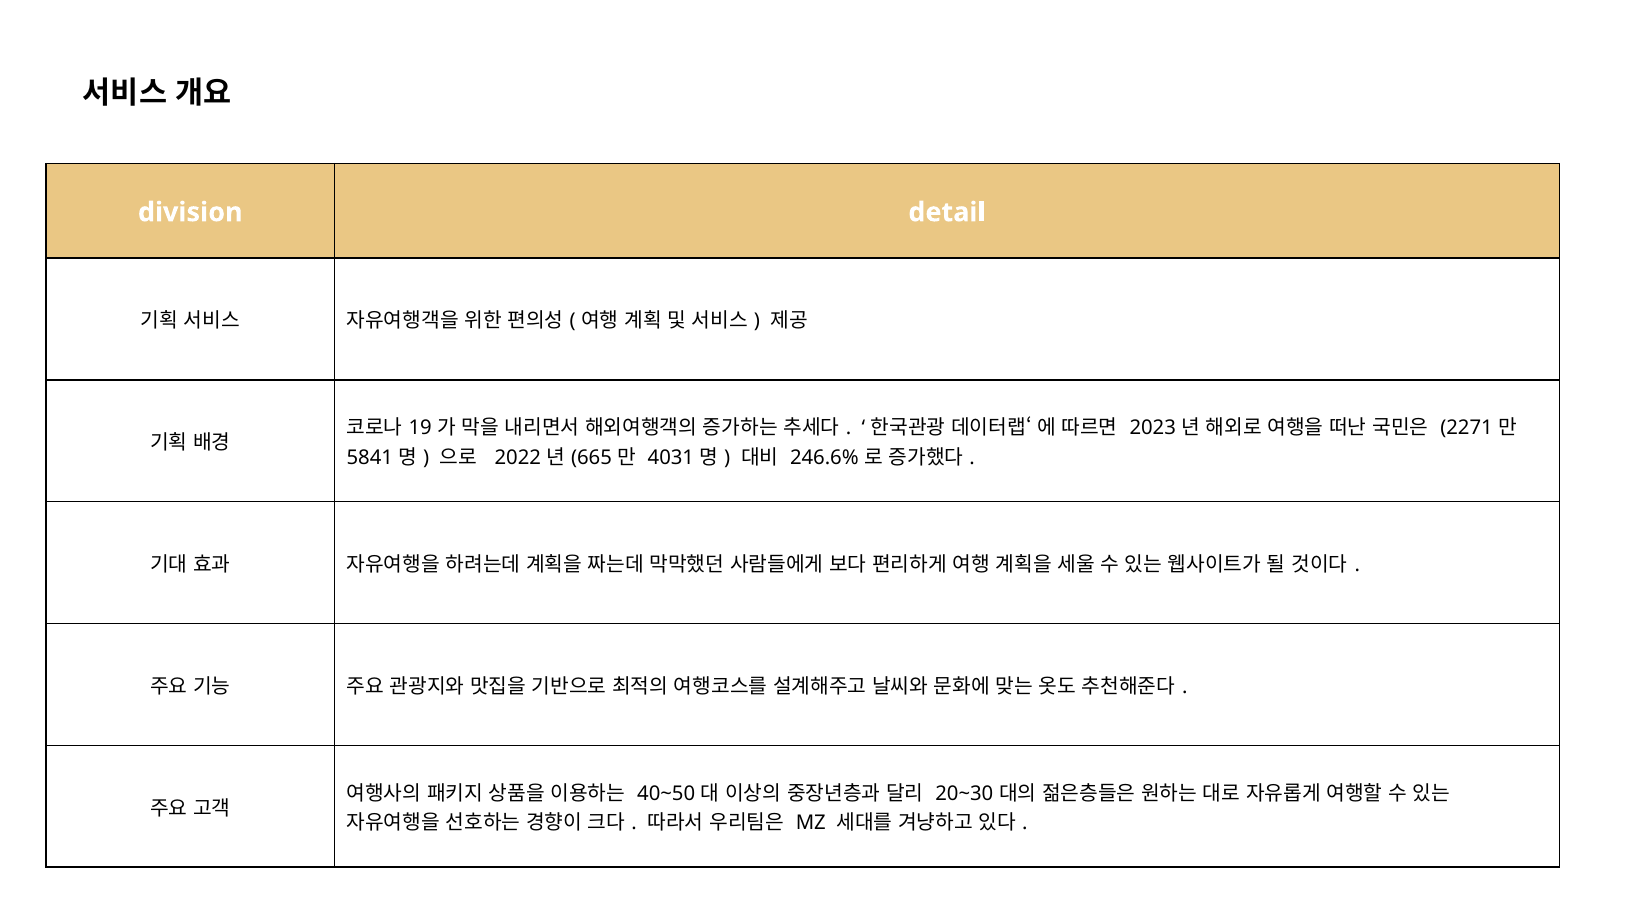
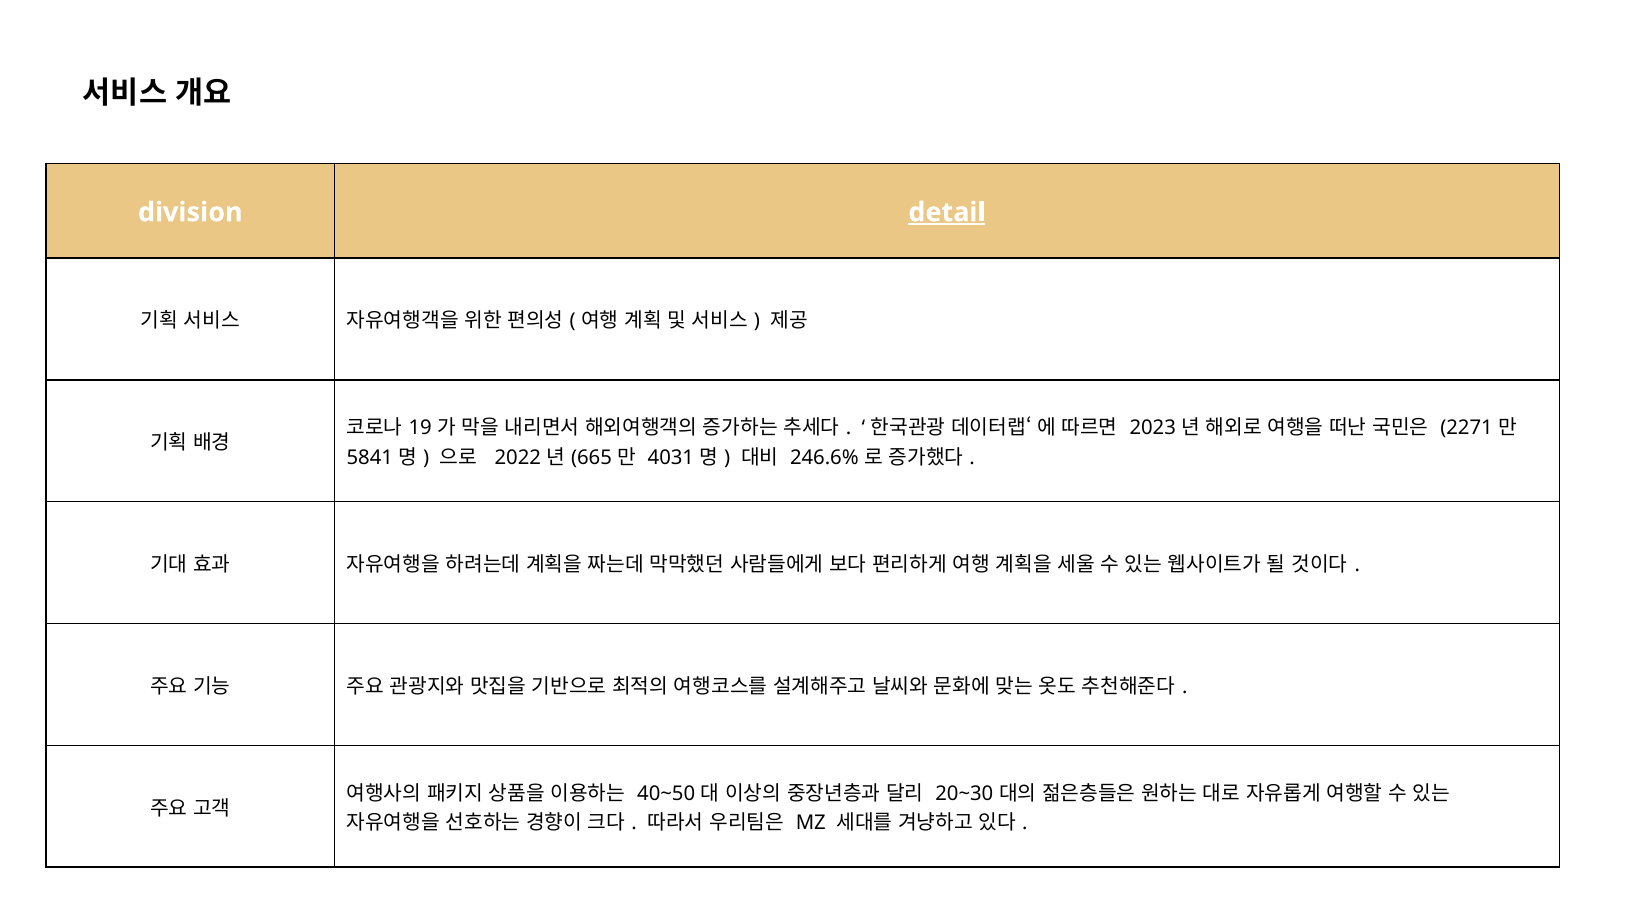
detail underline: none -> present
